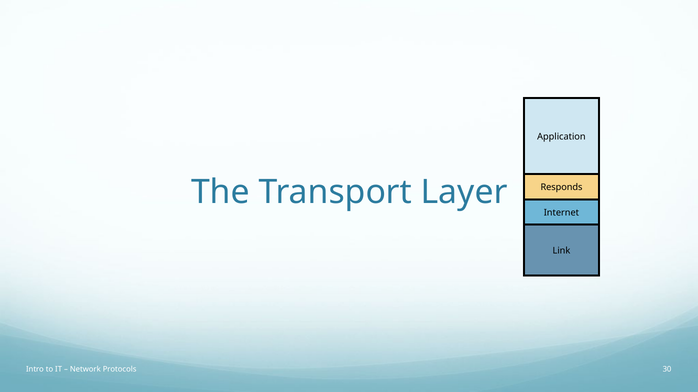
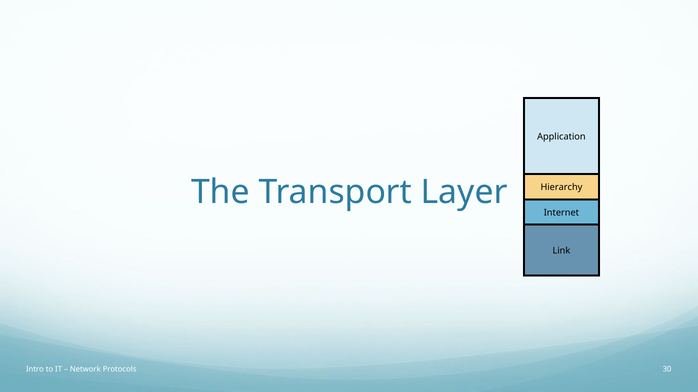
Responds: Responds -> Hierarchy
